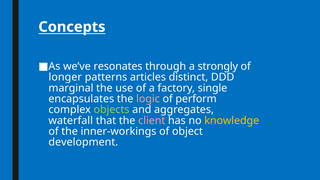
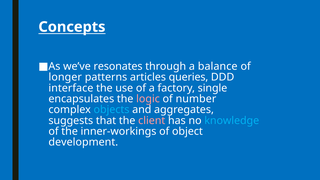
strongly: strongly -> balance
distinct: distinct -> queries
marginal: marginal -> interface
perform: perform -> number
objects colour: light green -> light blue
waterfall: waterfall -> suggests
knowledge colour: yellow -> light blue
